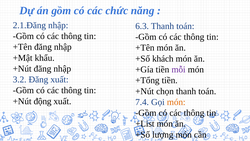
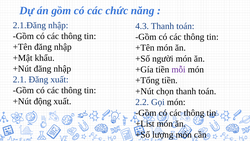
6.3: 6.3 -> 4.3
khách: khách -> người
3.2: 3.2 -> 2.1
7.4: 7.4 -> 2.2
món at (176, 102) colour: orange -> black
